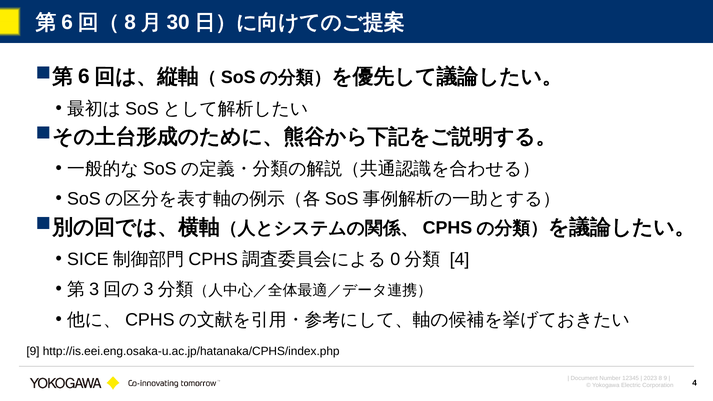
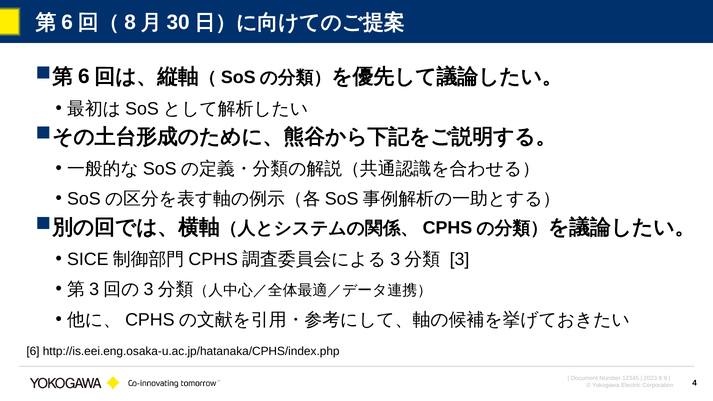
0 at (395, 259): 0 -> 3
4 at (460, 259): 4 -> 3
9 at (33, 351): 9 -> 6
